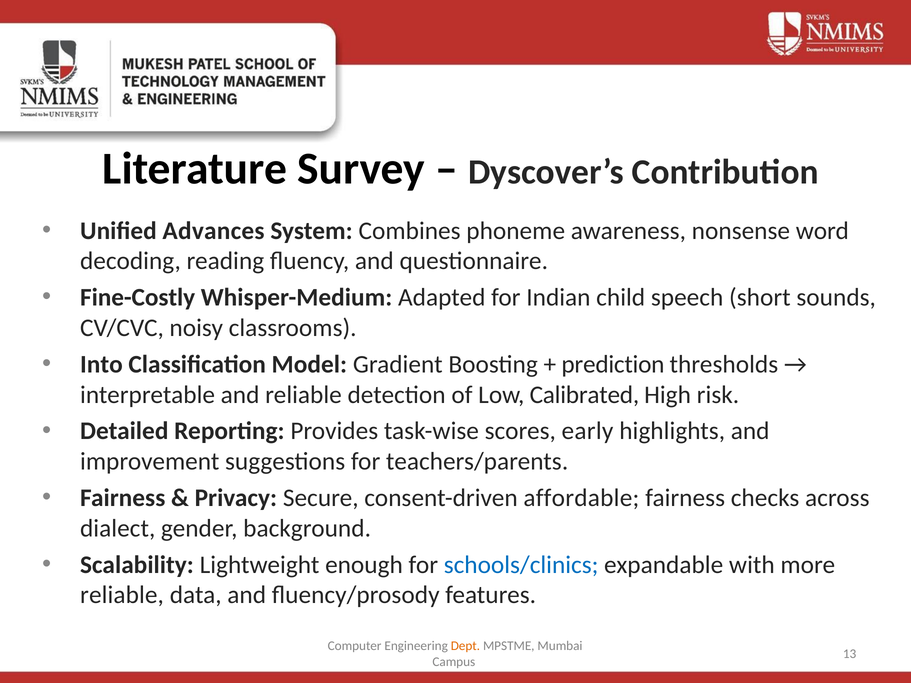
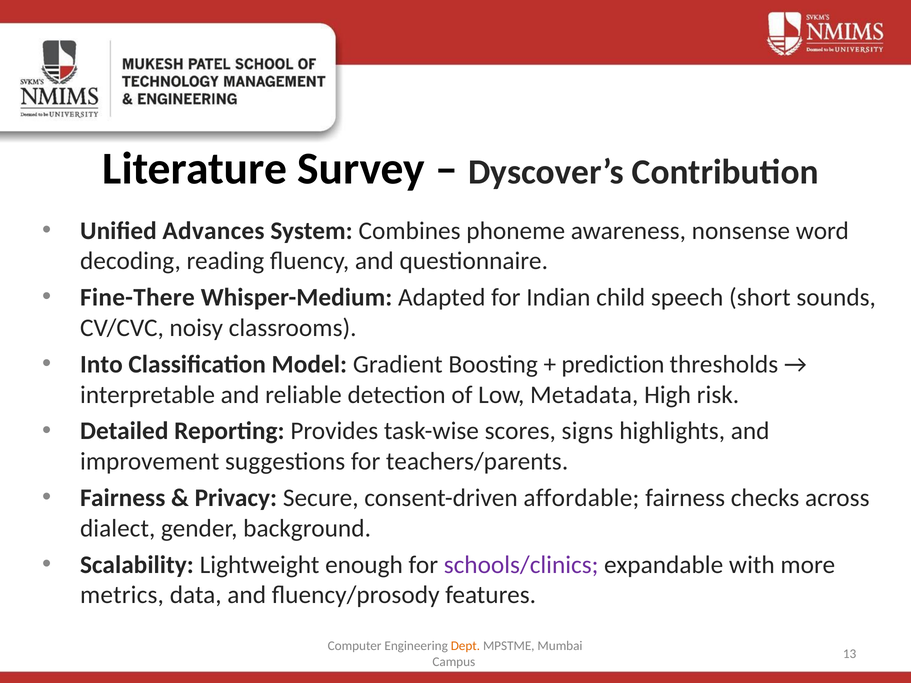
Fine-Costly: Fine-Costly -> Fine-There
Calibrated: Calibrated -> Metadata
early: early -> signs
schools/clinics colour: blue -> purple
reliable at (122, 595): reliable -> metrics
